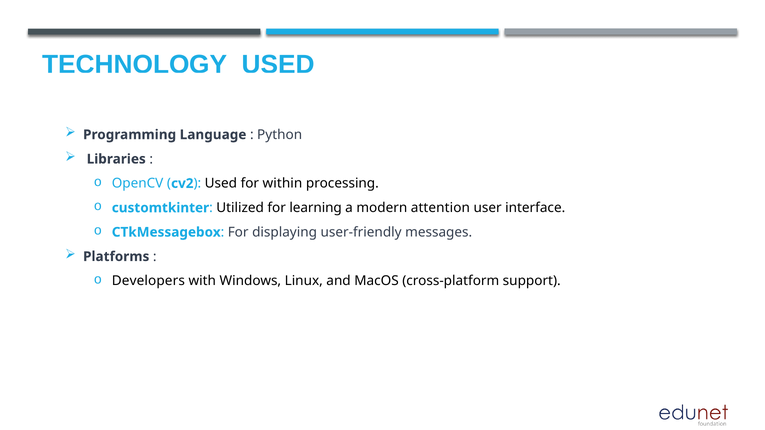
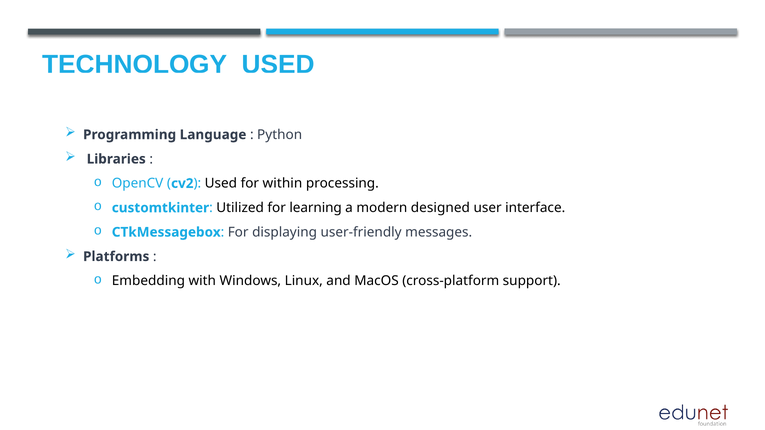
attention: attention -> designed
Developers: Developers -> Embedding
